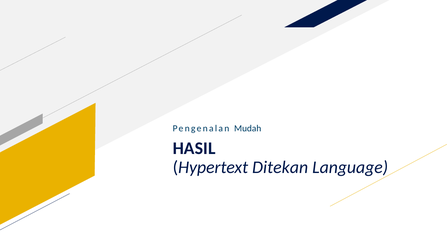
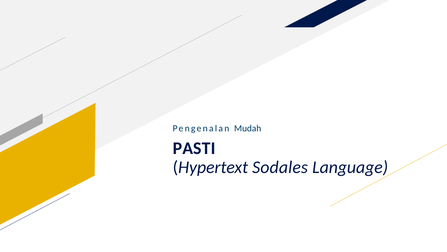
HASIL: HASIL -> PASTI
Ditekan: Ditekan -> Sodales
